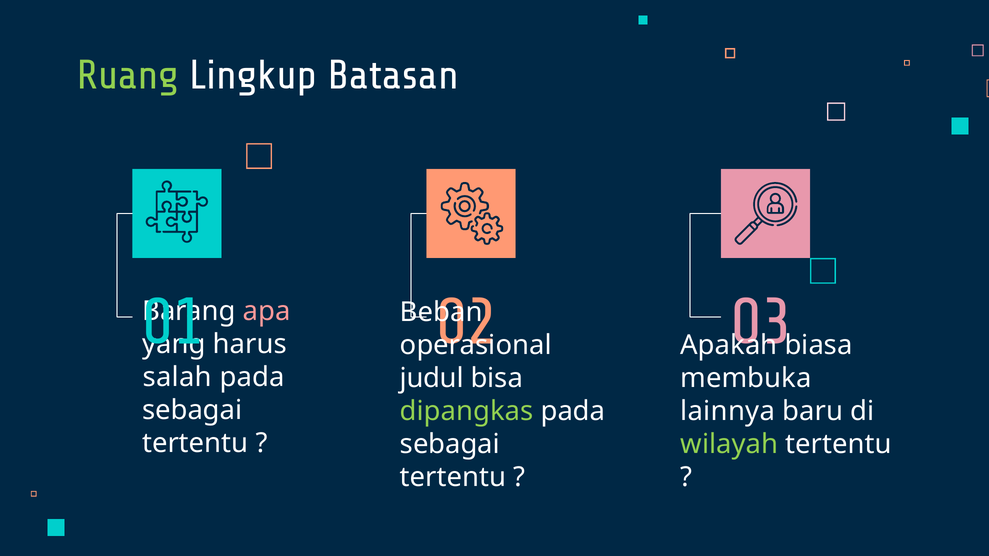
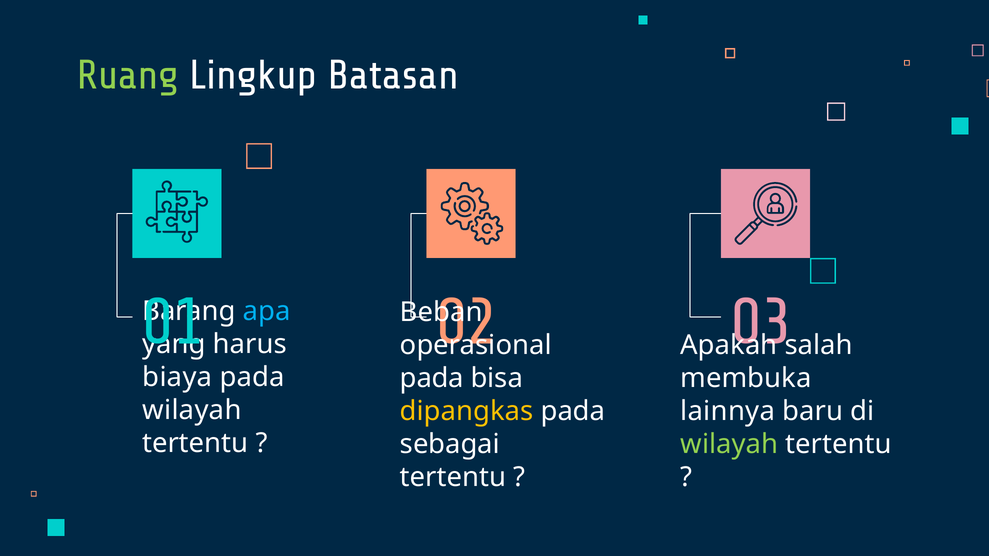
apa colour: pink -> light blue
biasa: biasa -> salah
salah: salah -> biaya
judul at (432, 378): judul -> pada
sebagai at (192, 410): sebagai -> wilayah
dipangkas colour: light green -> yellow
